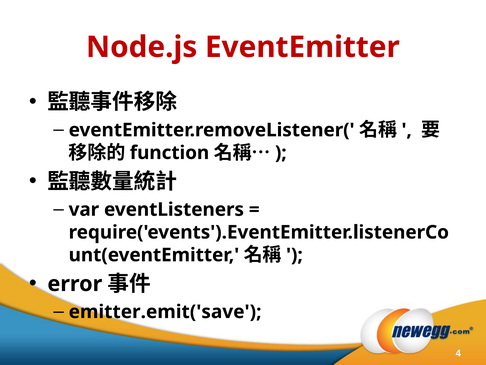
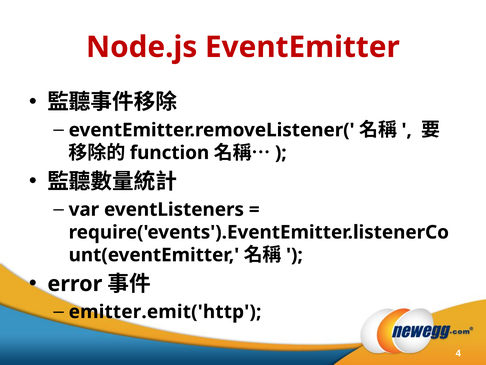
emitter.emit('save: emitter.emit('save -> emitter.emit('http
